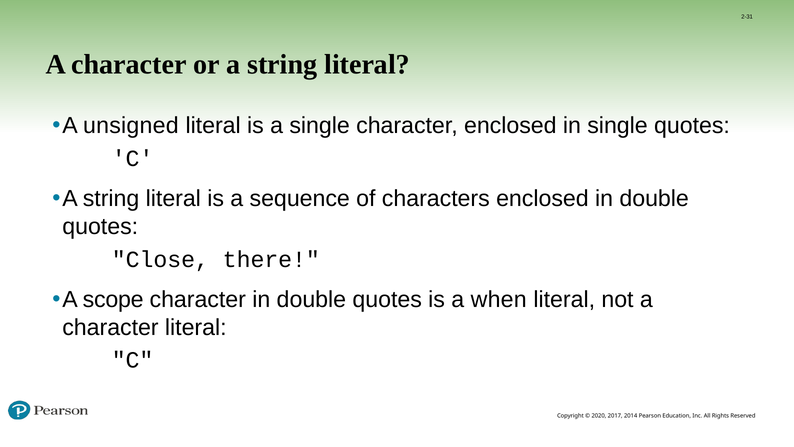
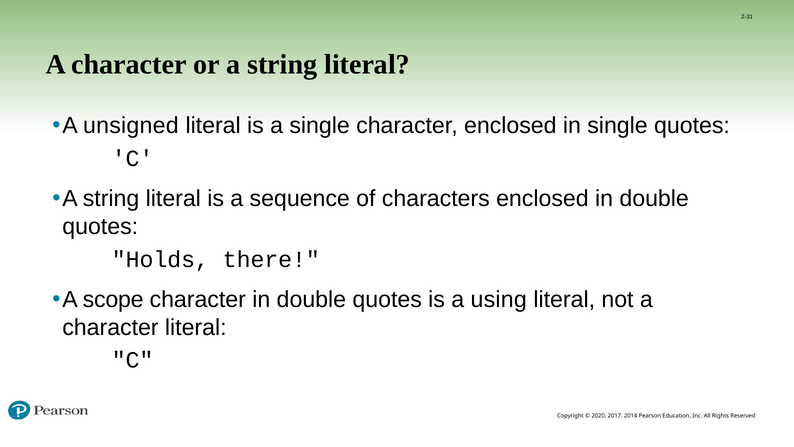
Close: Close -> Holds
when: when -> using
